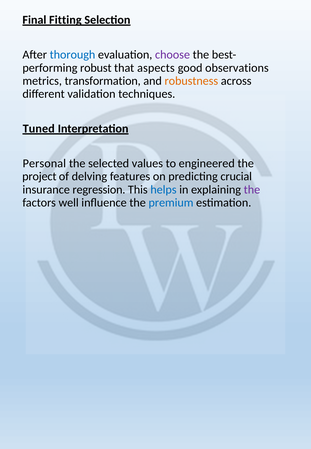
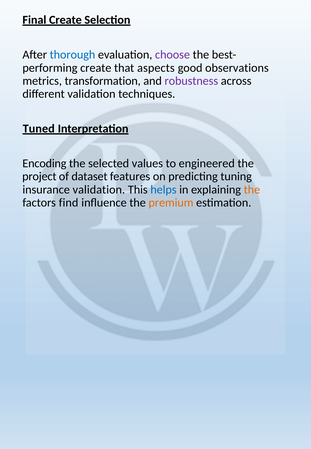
Final Fitting: Fitting -> Create
robust at (96, 68): robust -> create
robustness colour: orange -> purple
Personal: Personal -> Encoding
delving: delving -> dataset
crucial: crucial -> tuning
insurance regression: regression -> validation
the at (252, 190) colour: purple -> orange
well: well -> find
premium colour: blue -> orange
